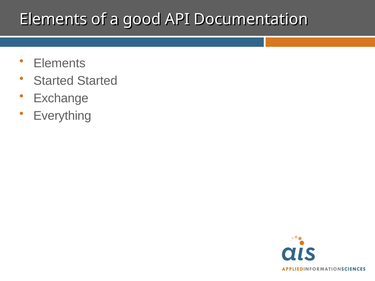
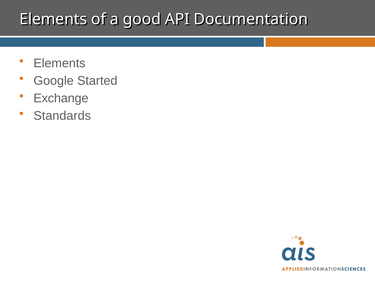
Started at (54, 81): Started -> Google
Everything: Everything -> Standards
